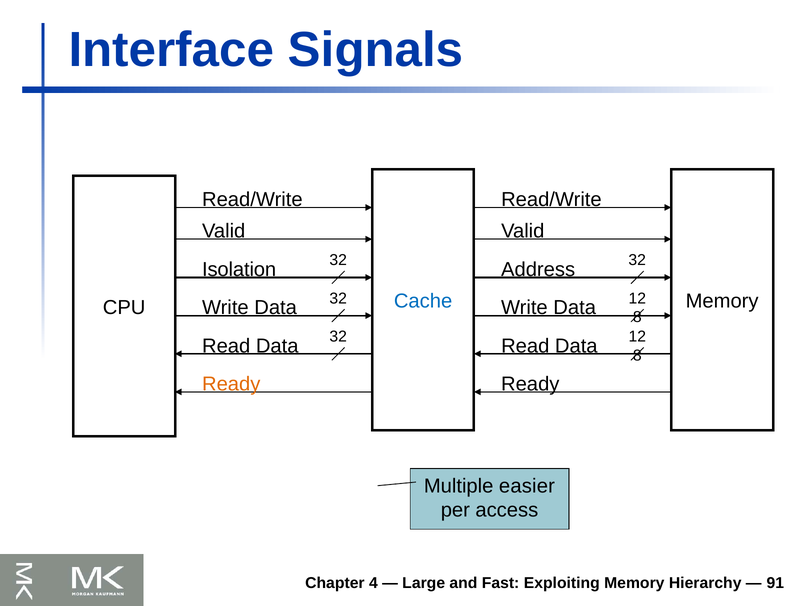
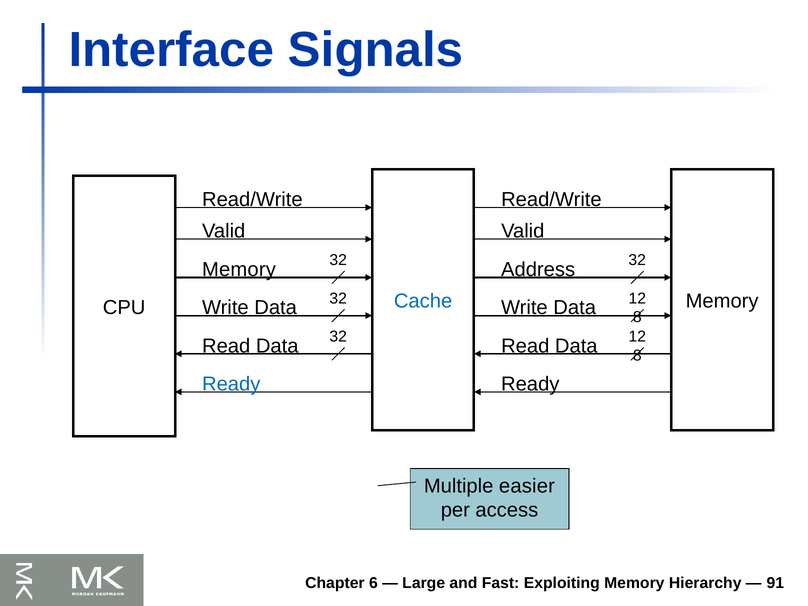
Isolation at (239, 270): Isolation -> Memory
Ready at (231, 384) colour: orange -> blue
4: 4 -> 6
